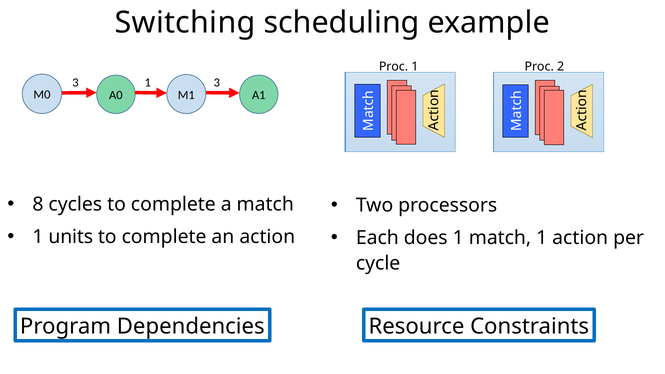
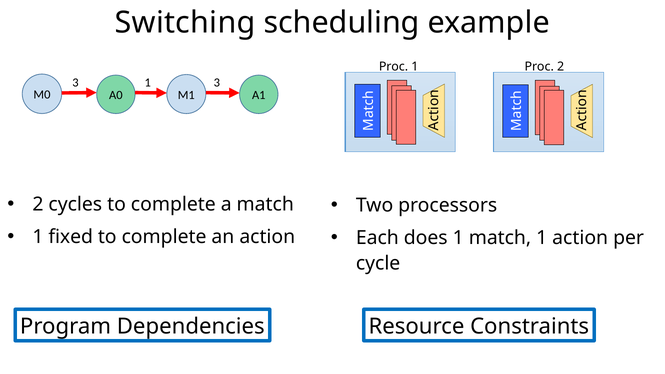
8 at (38, 205): 8 -> 2
units: units -> fixed
